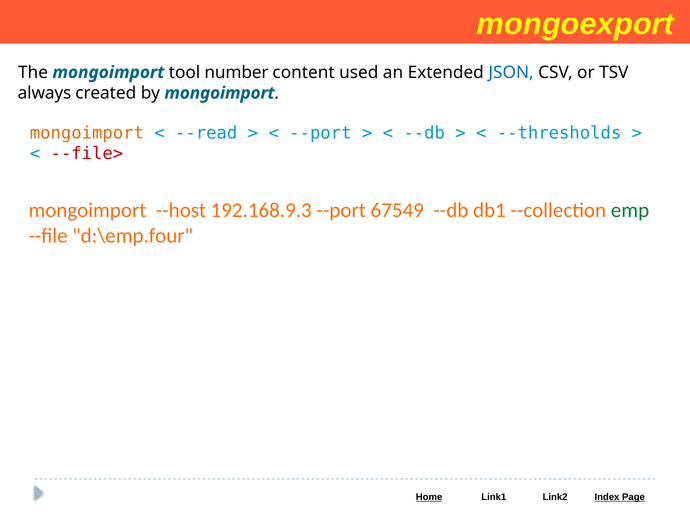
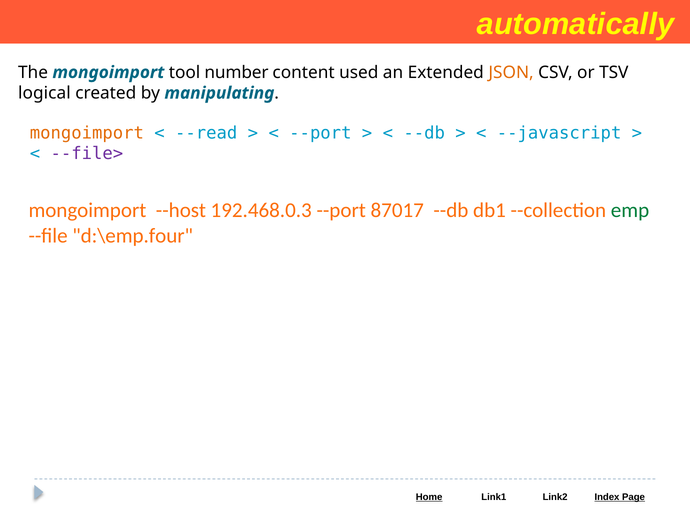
mongoexport: mongoexport -> automatically
JSON colour: blue -> orange
always: always -> logical
by mongoimport: mongoimport -> manipulating
--thresholds: --thresholds -> --javascript
--file> colour: red -> purple
192.168.9.3: 192.168.9.3 -> 192.468.0.3
67549: 67549 -> 87017
